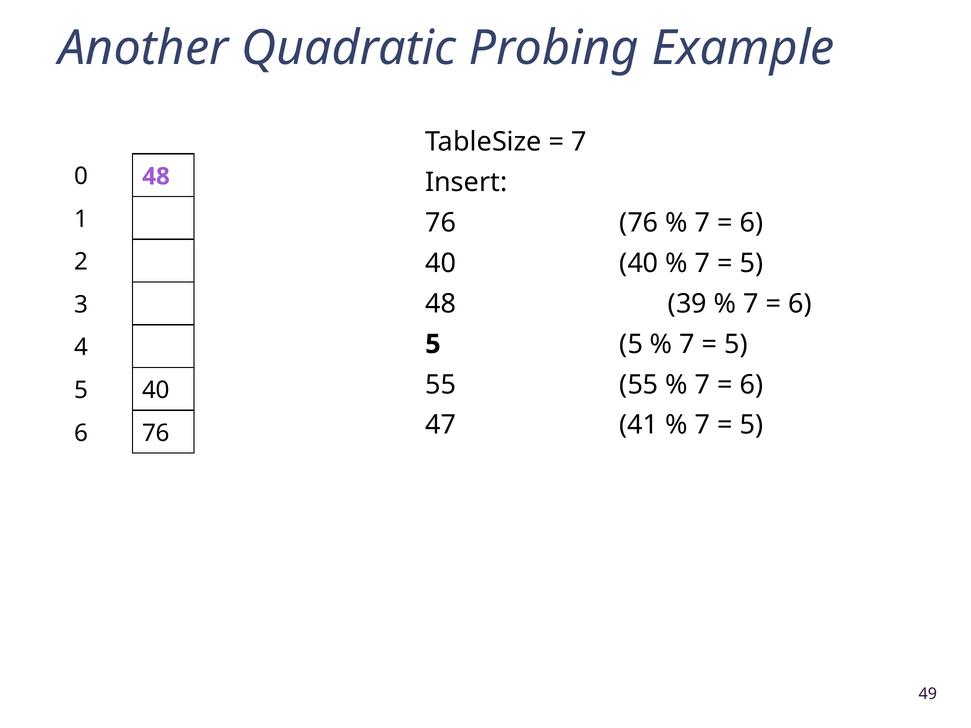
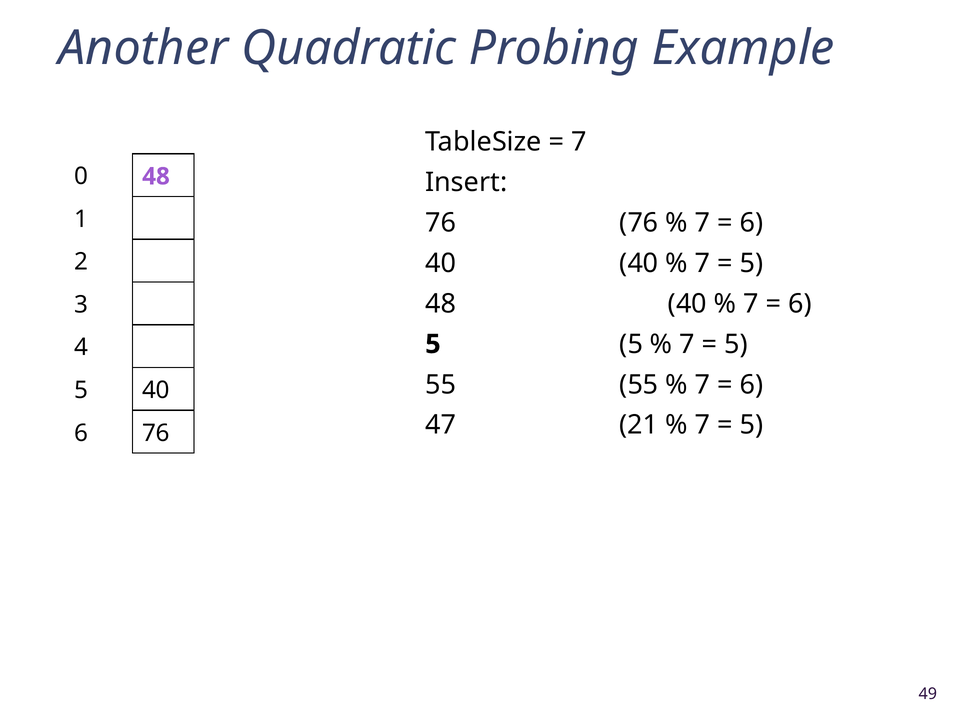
48 39: 39 -> 40
41: 41 -> 21
